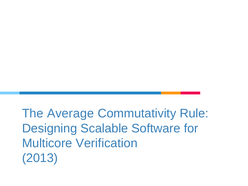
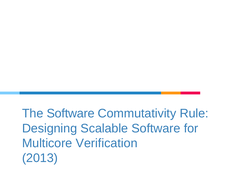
The Average: Average -> Software
